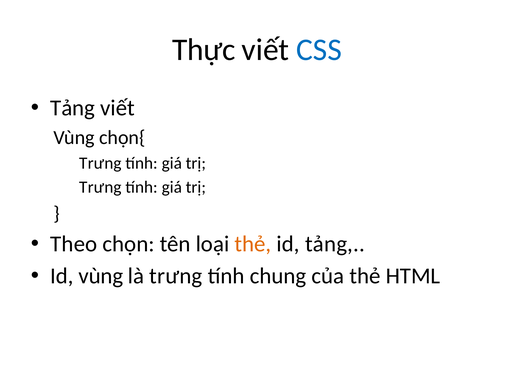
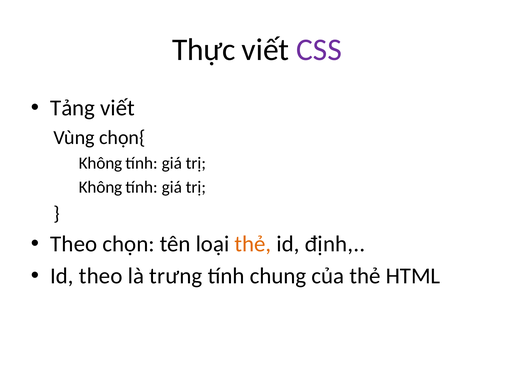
CSS colour: blue -> purple
Trưng at (100, 163): Trưng -> Không
Trưng at (100, 187): Trưng -> Không
id tảng: tảng -> định
Id vùng: vùng -> theo
